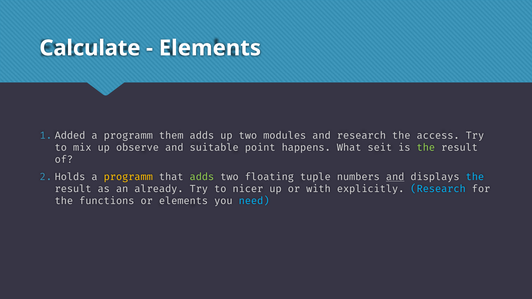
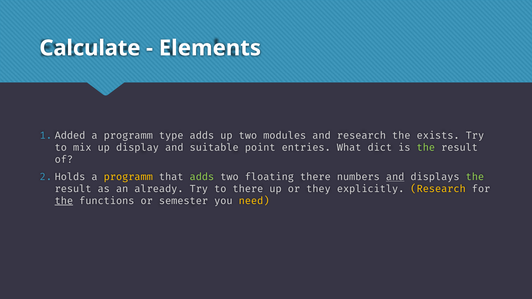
them: them -> type
access: access -> exists
observe: observe -> display
happens: happens -> entries
seit: seit -> dict
floating tuple: tuple -> there
the at (475, 177) colour: light blue -> light green
to nicer: nicer -> there
with: with -> they
Research at (438, 189) colour: light blue -> yellow
the at (64, 201) underline: none -> present
or elements: elements -> semester
need colour: light blue -> yellow
